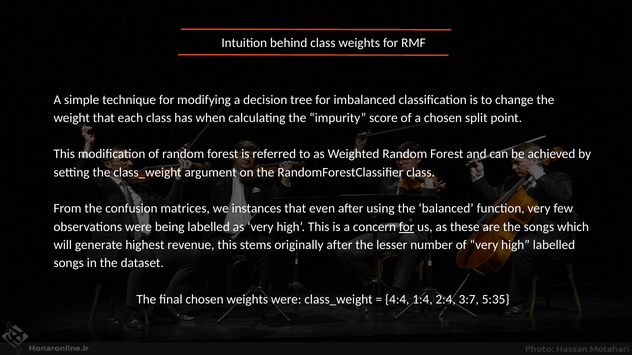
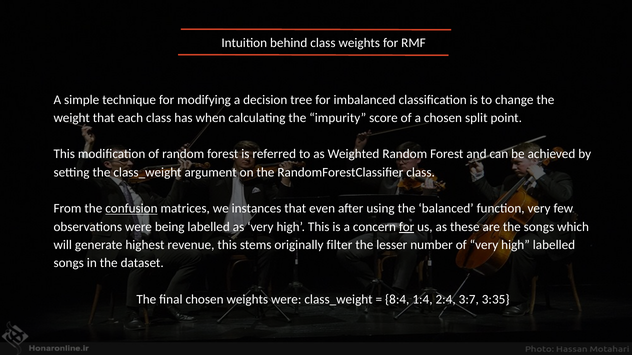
confusion underline: none -> present
originally after: after -> filter
4:4: 4:4 -> 8:4
5:35: 5:35 -> 3:35
